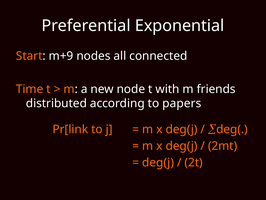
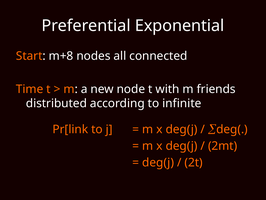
m+9: m+9 -> m+8
papers: papers -> infinite
